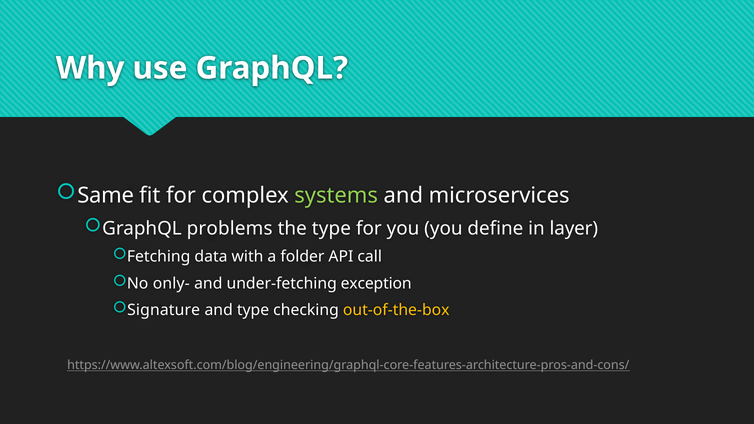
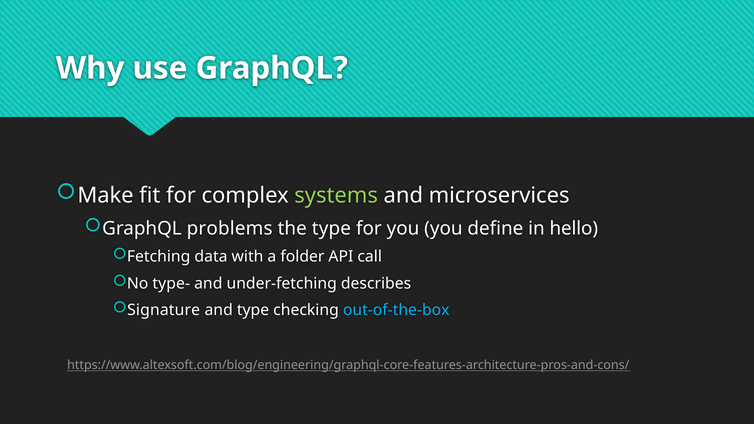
Same: Same -> Make
layer: layer -> hello
only-: only- -> type-
exception: exception -> describes
out-of-the-box colour: yellow -> light blue
